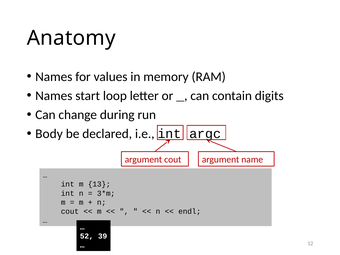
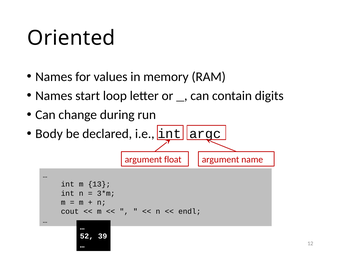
Anatomy: Anatomy -> Oriented
argument cout: cout -> float
